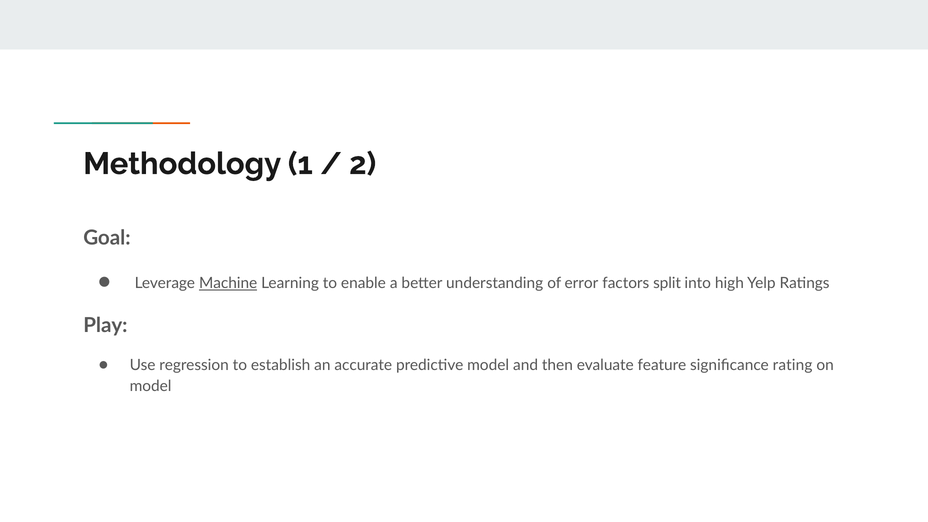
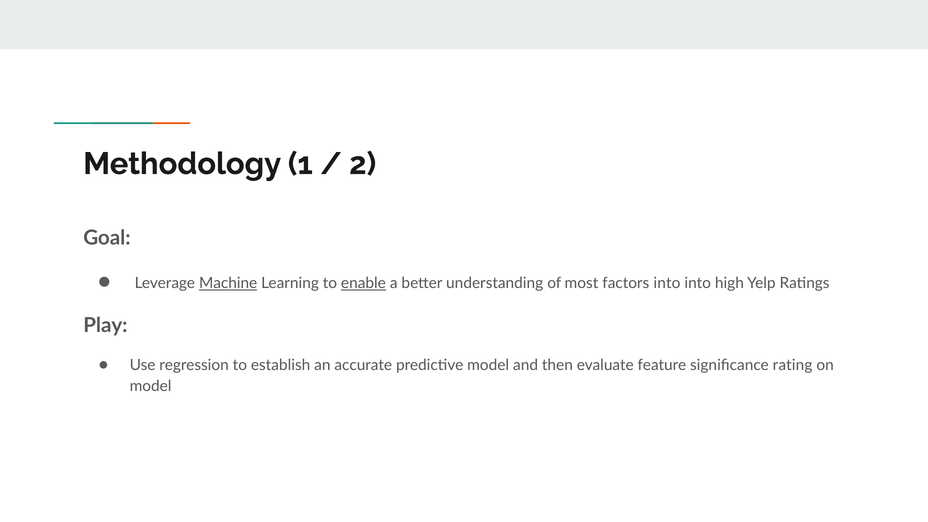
enable underline: none -> present
error: error -> most
factors split: split -> into
